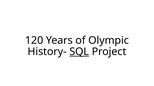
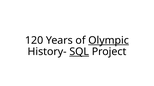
Olympic underline: none -> present
